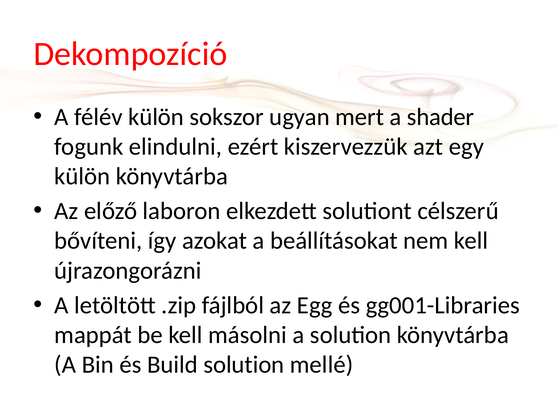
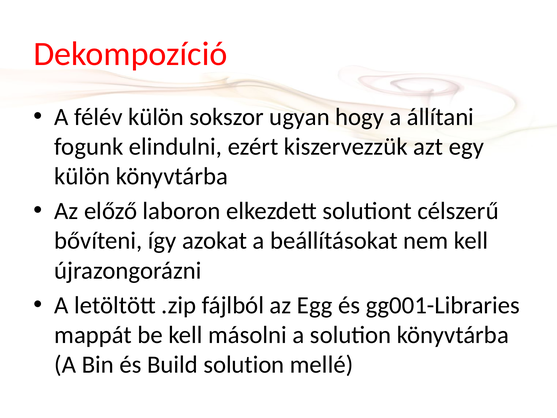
mert: mert -> hogy
shader: shader -> állítani
